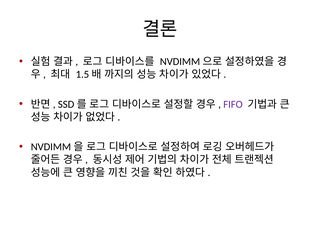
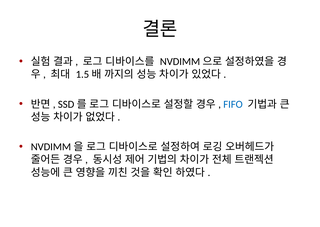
FIFO colour: purple -> blue
